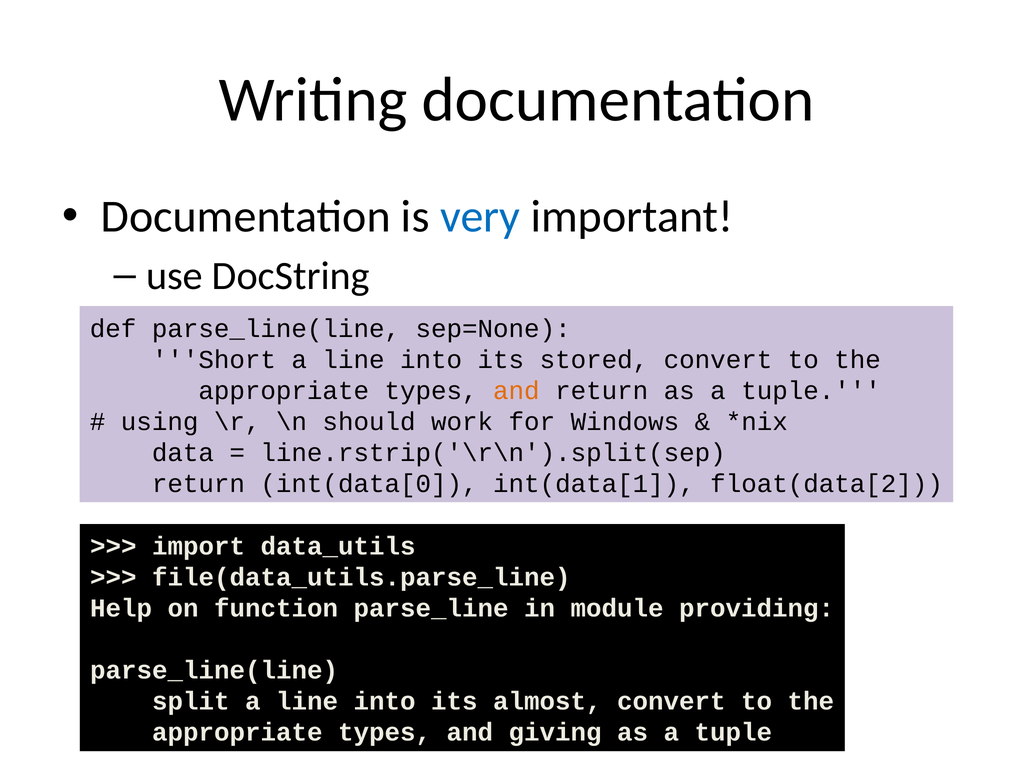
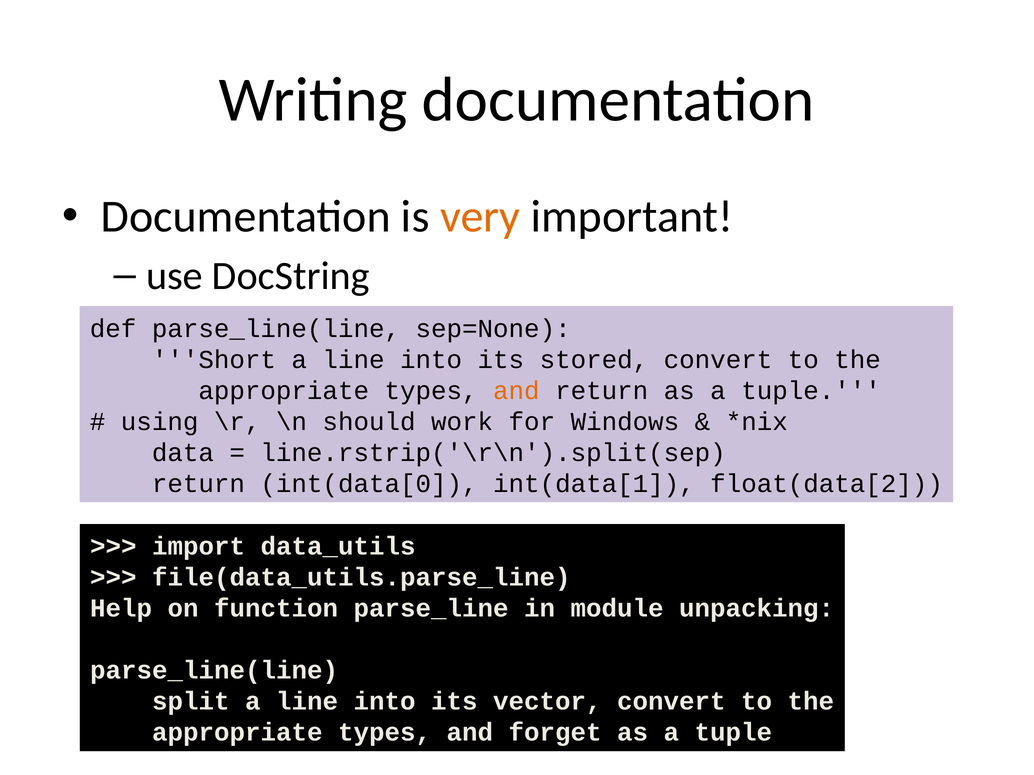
very colour: blue -> orange
providing: providing -> unpacking
almost: almost -> vector
giving: giving -> forget
